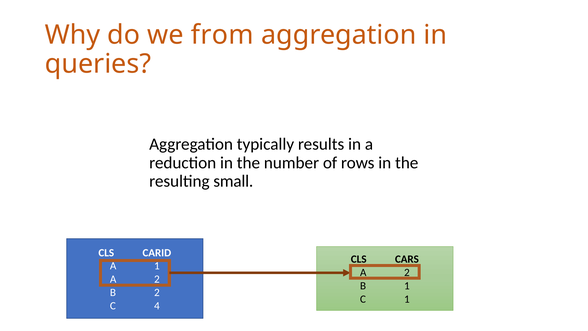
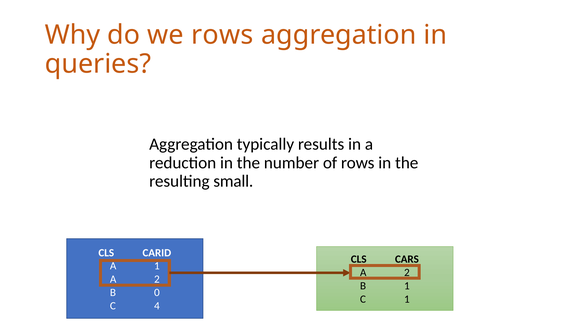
we from: from -> rows
B 2: 2 -> 0
